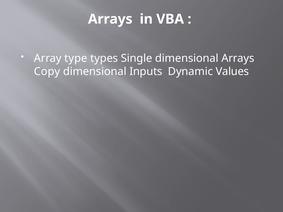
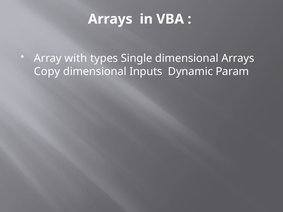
type: type -> with
Values: Values -> Param
